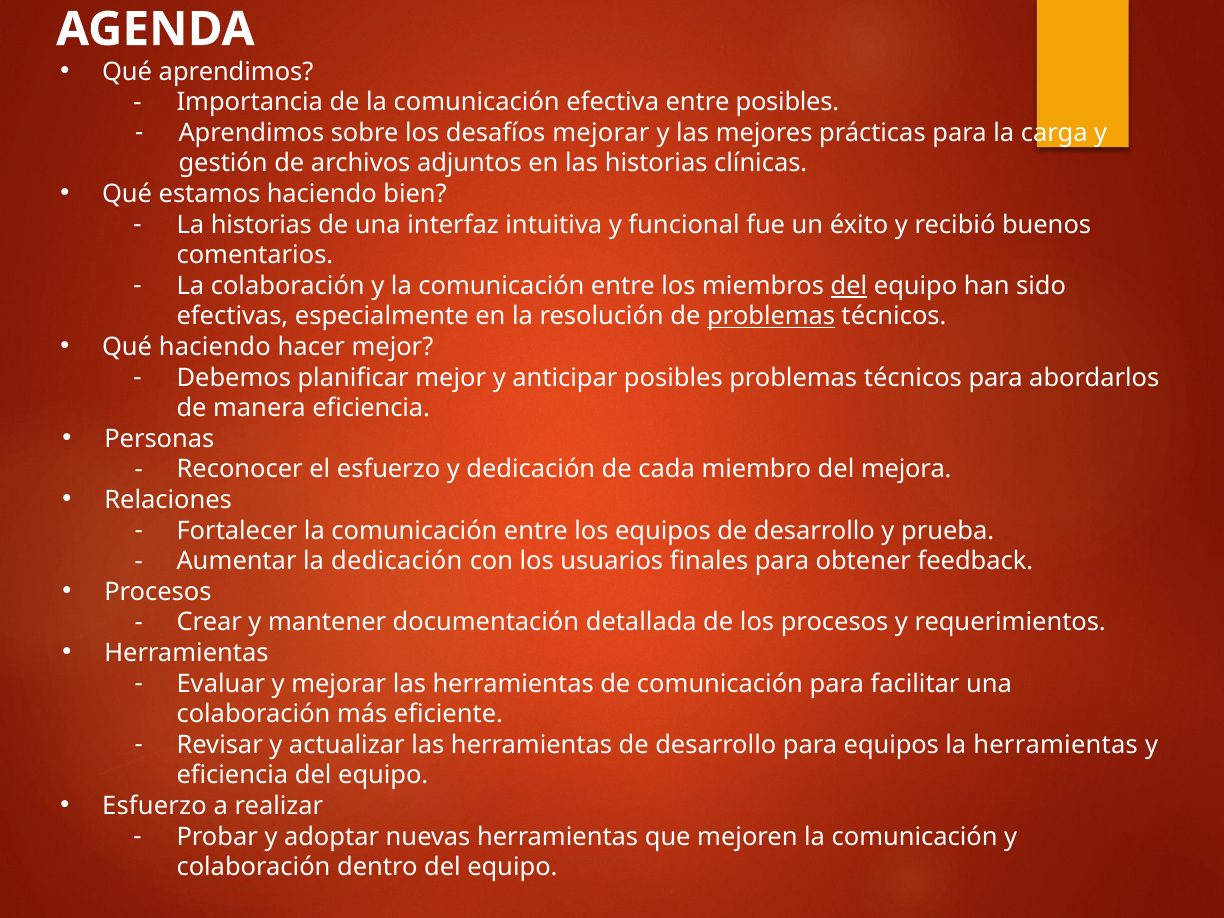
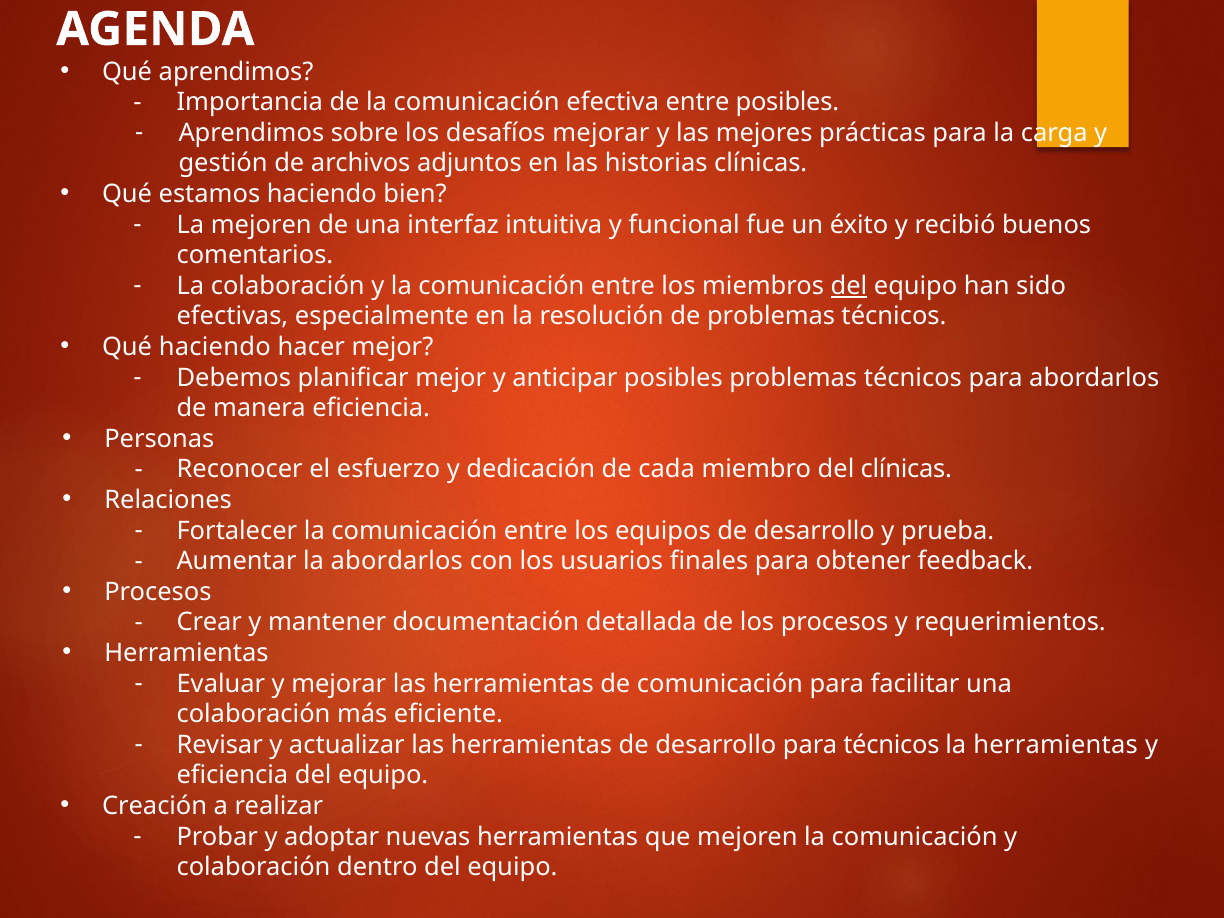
La historias: historias -> mejoren
problemas at (771, 316) underline: present -> none
del mejora: mejora -> clínicas
la dedicación: dedicación -> abordarlos
para equipos: equipos -> técnicos
Esfuerzo at (154, 806): Esfuerzo -> Creación
